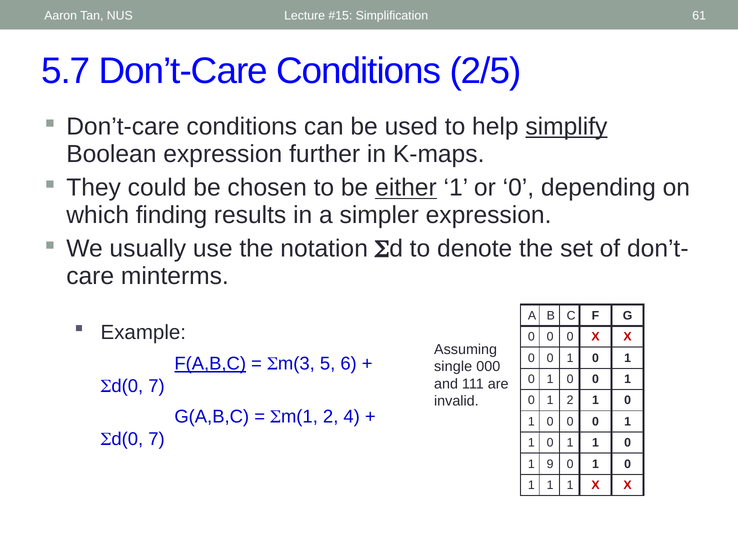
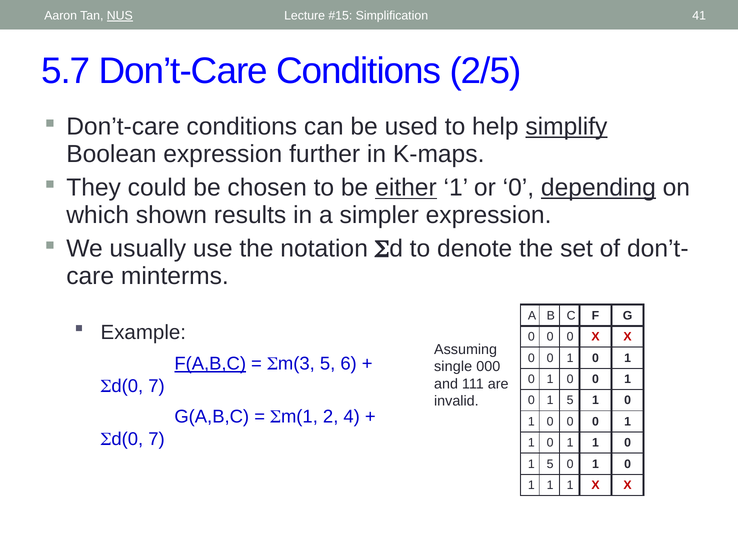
NUS underline: none -> present
61: 61 -> 41
depending underline: none -> present
finding: finding -> shown
2 at (570, 400): 2 -> 5
9 at (550, 464): 9 -> 5
